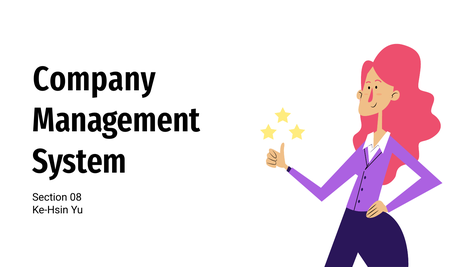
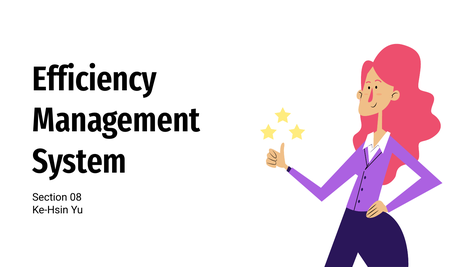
Company: Company -> Efficiency
